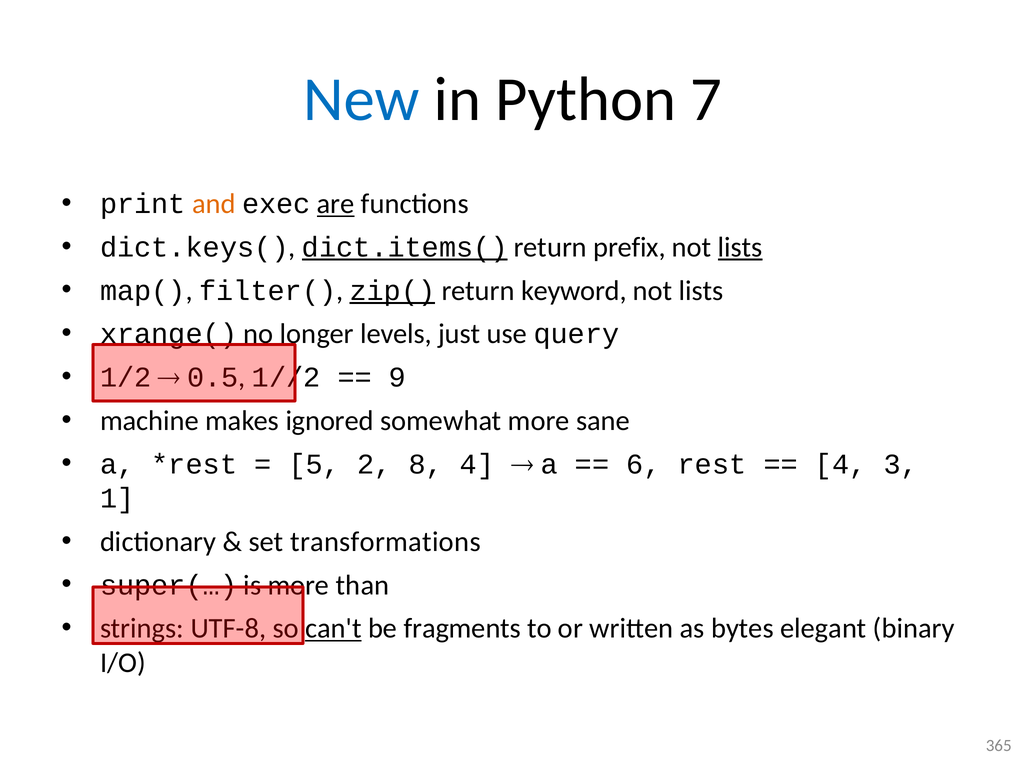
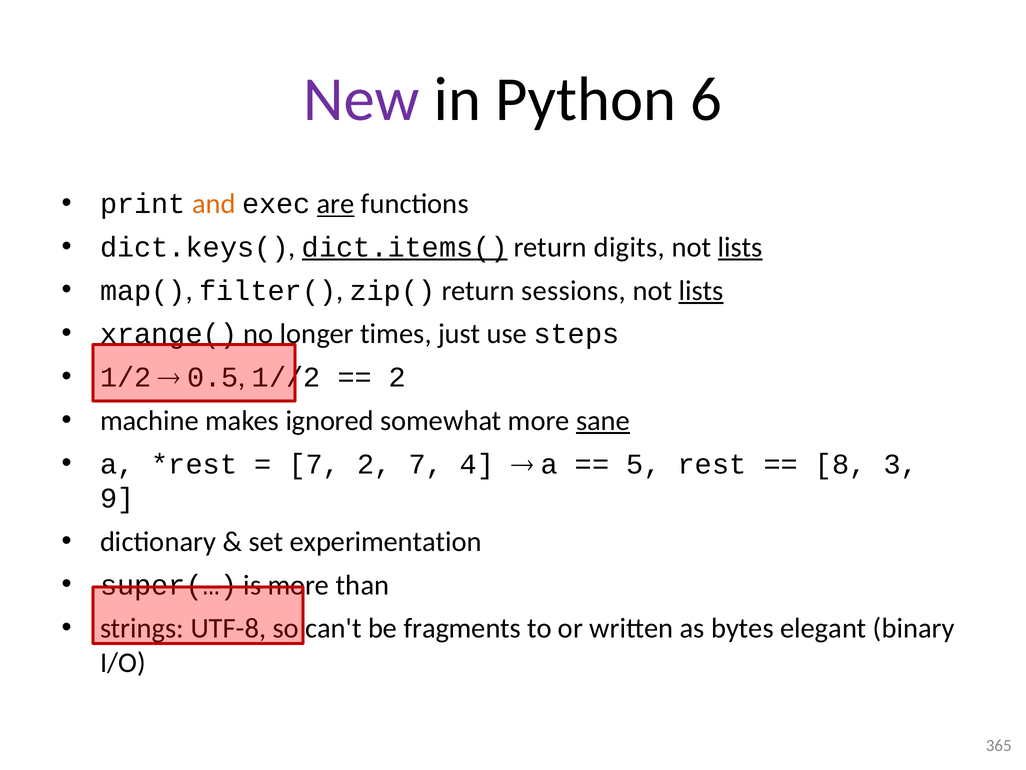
New colour: blue -> purple
7: 7 -> 6
prefix: prefix -> digits
zip( underline: present -> none
keyword: keyword -> sessions
lists at (701, 290) underline: none -> present
levels: levels -> times
query: query -> steps
9 at (398, 377): 9 -> 2
sane underline: none -> present
5 at (314, 464): 5 -> 7
2 8: 8 -> 7
6: 6 -> 5
4 at (841, 464): 4 -> 8
1: 1 -> 9
transformations: transformations -> experimentation
can't underline: present -> none
